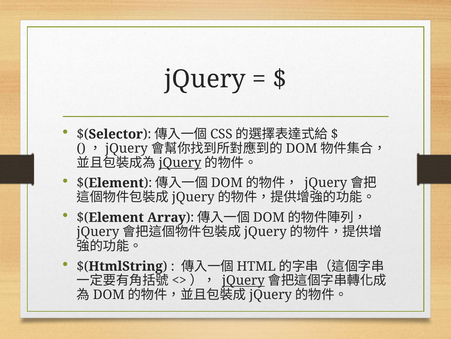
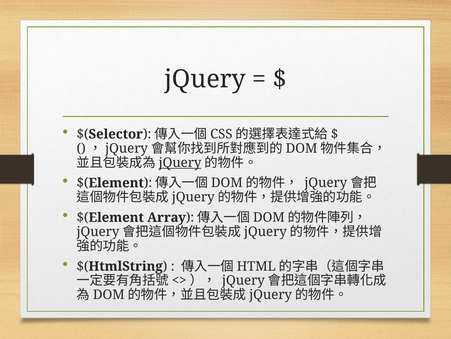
jQuery at (243, 280) underline: present -> none
